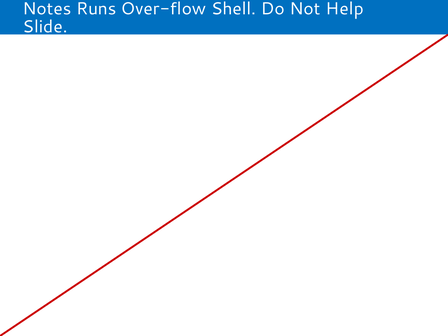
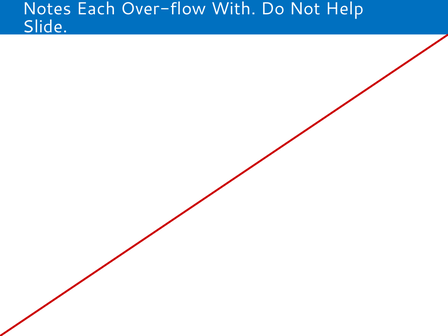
Runs: Runs -> Each
Shell: Shell -> With
